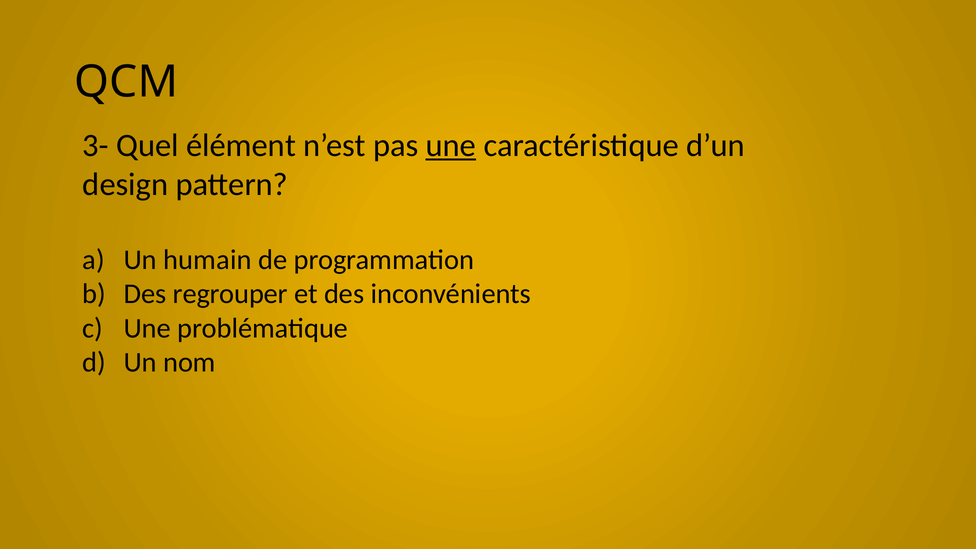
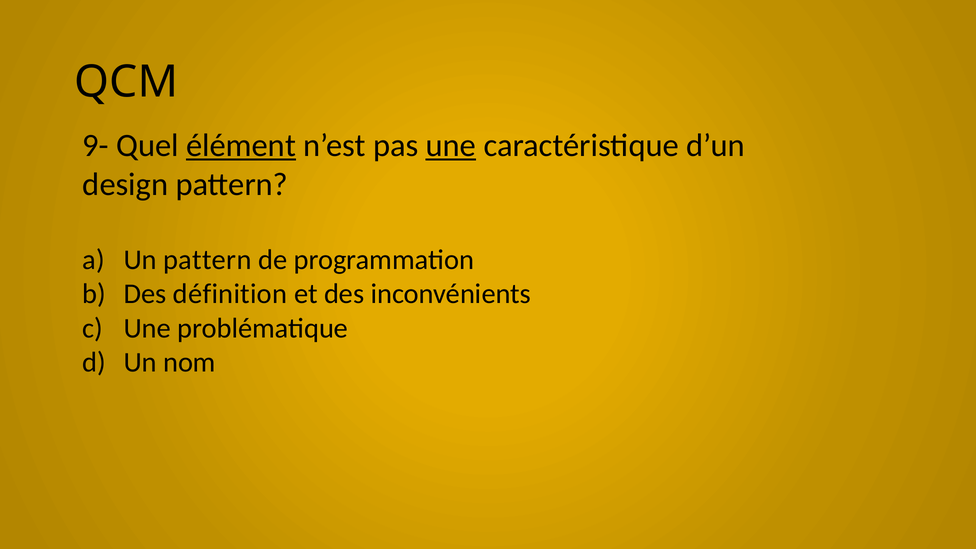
3-: 3- -> 9-
élément underline: none -> present
Un humain: humain -> pattern
regrouper: regrouper -> définition
